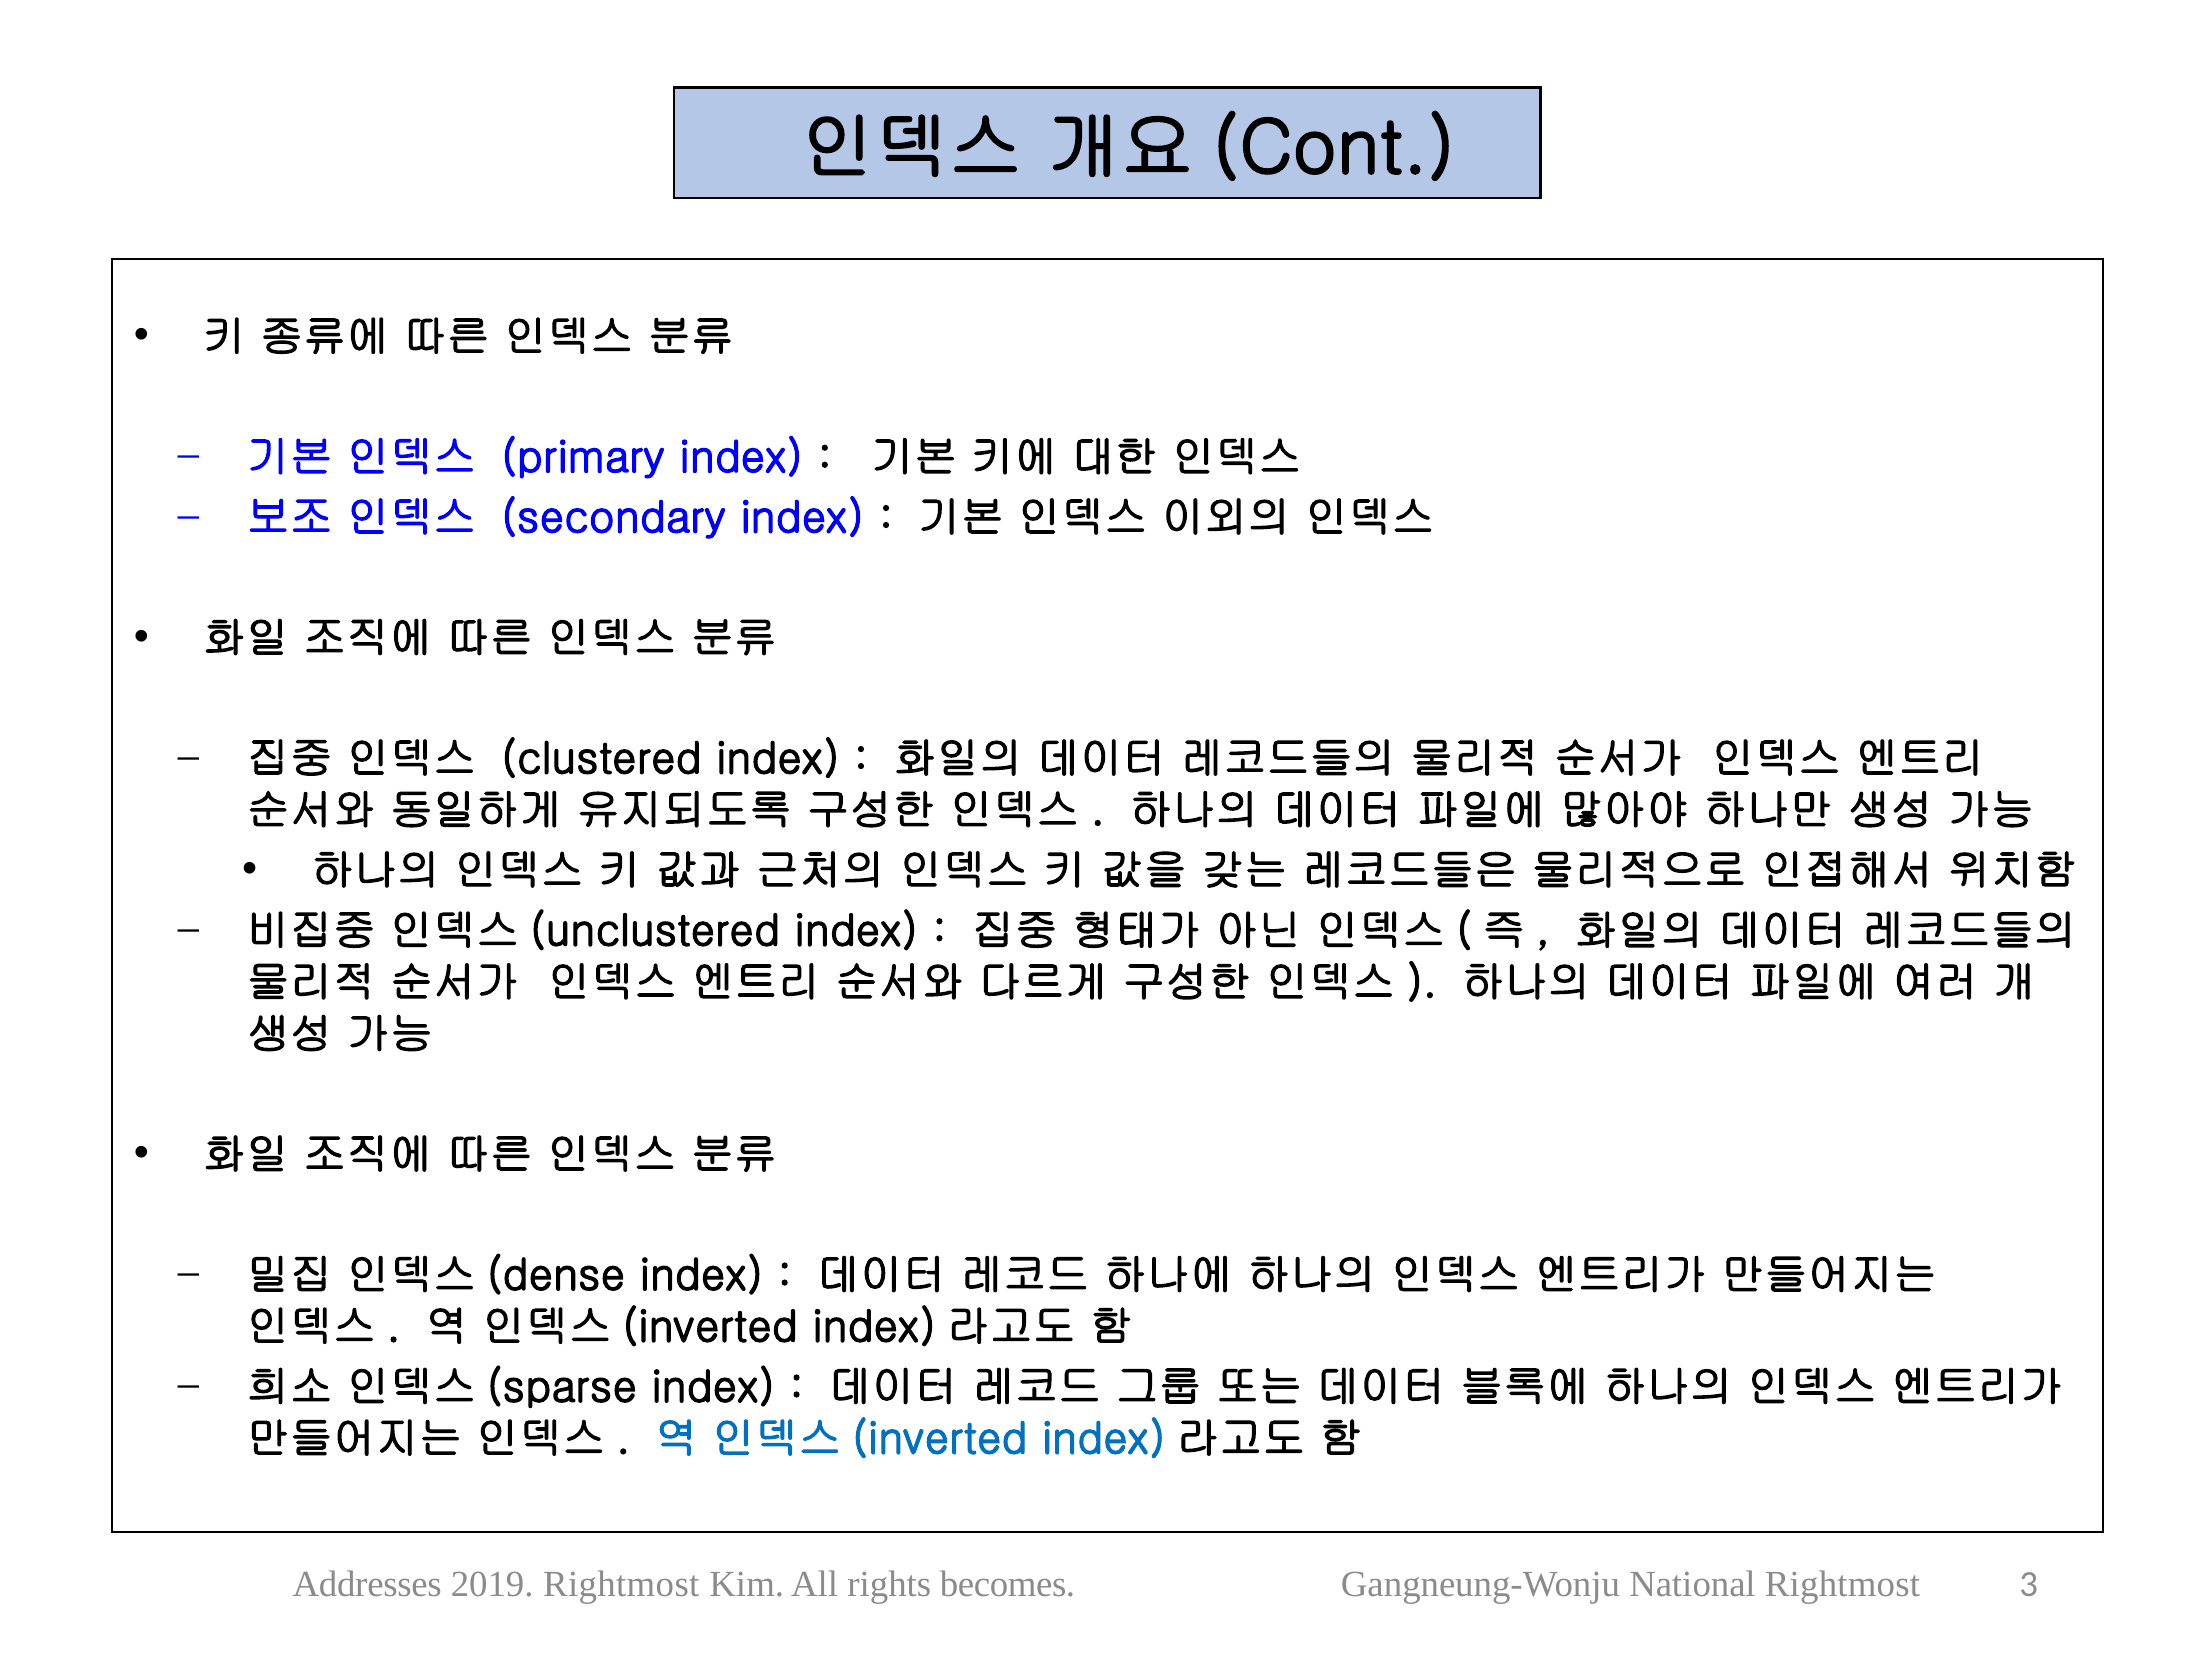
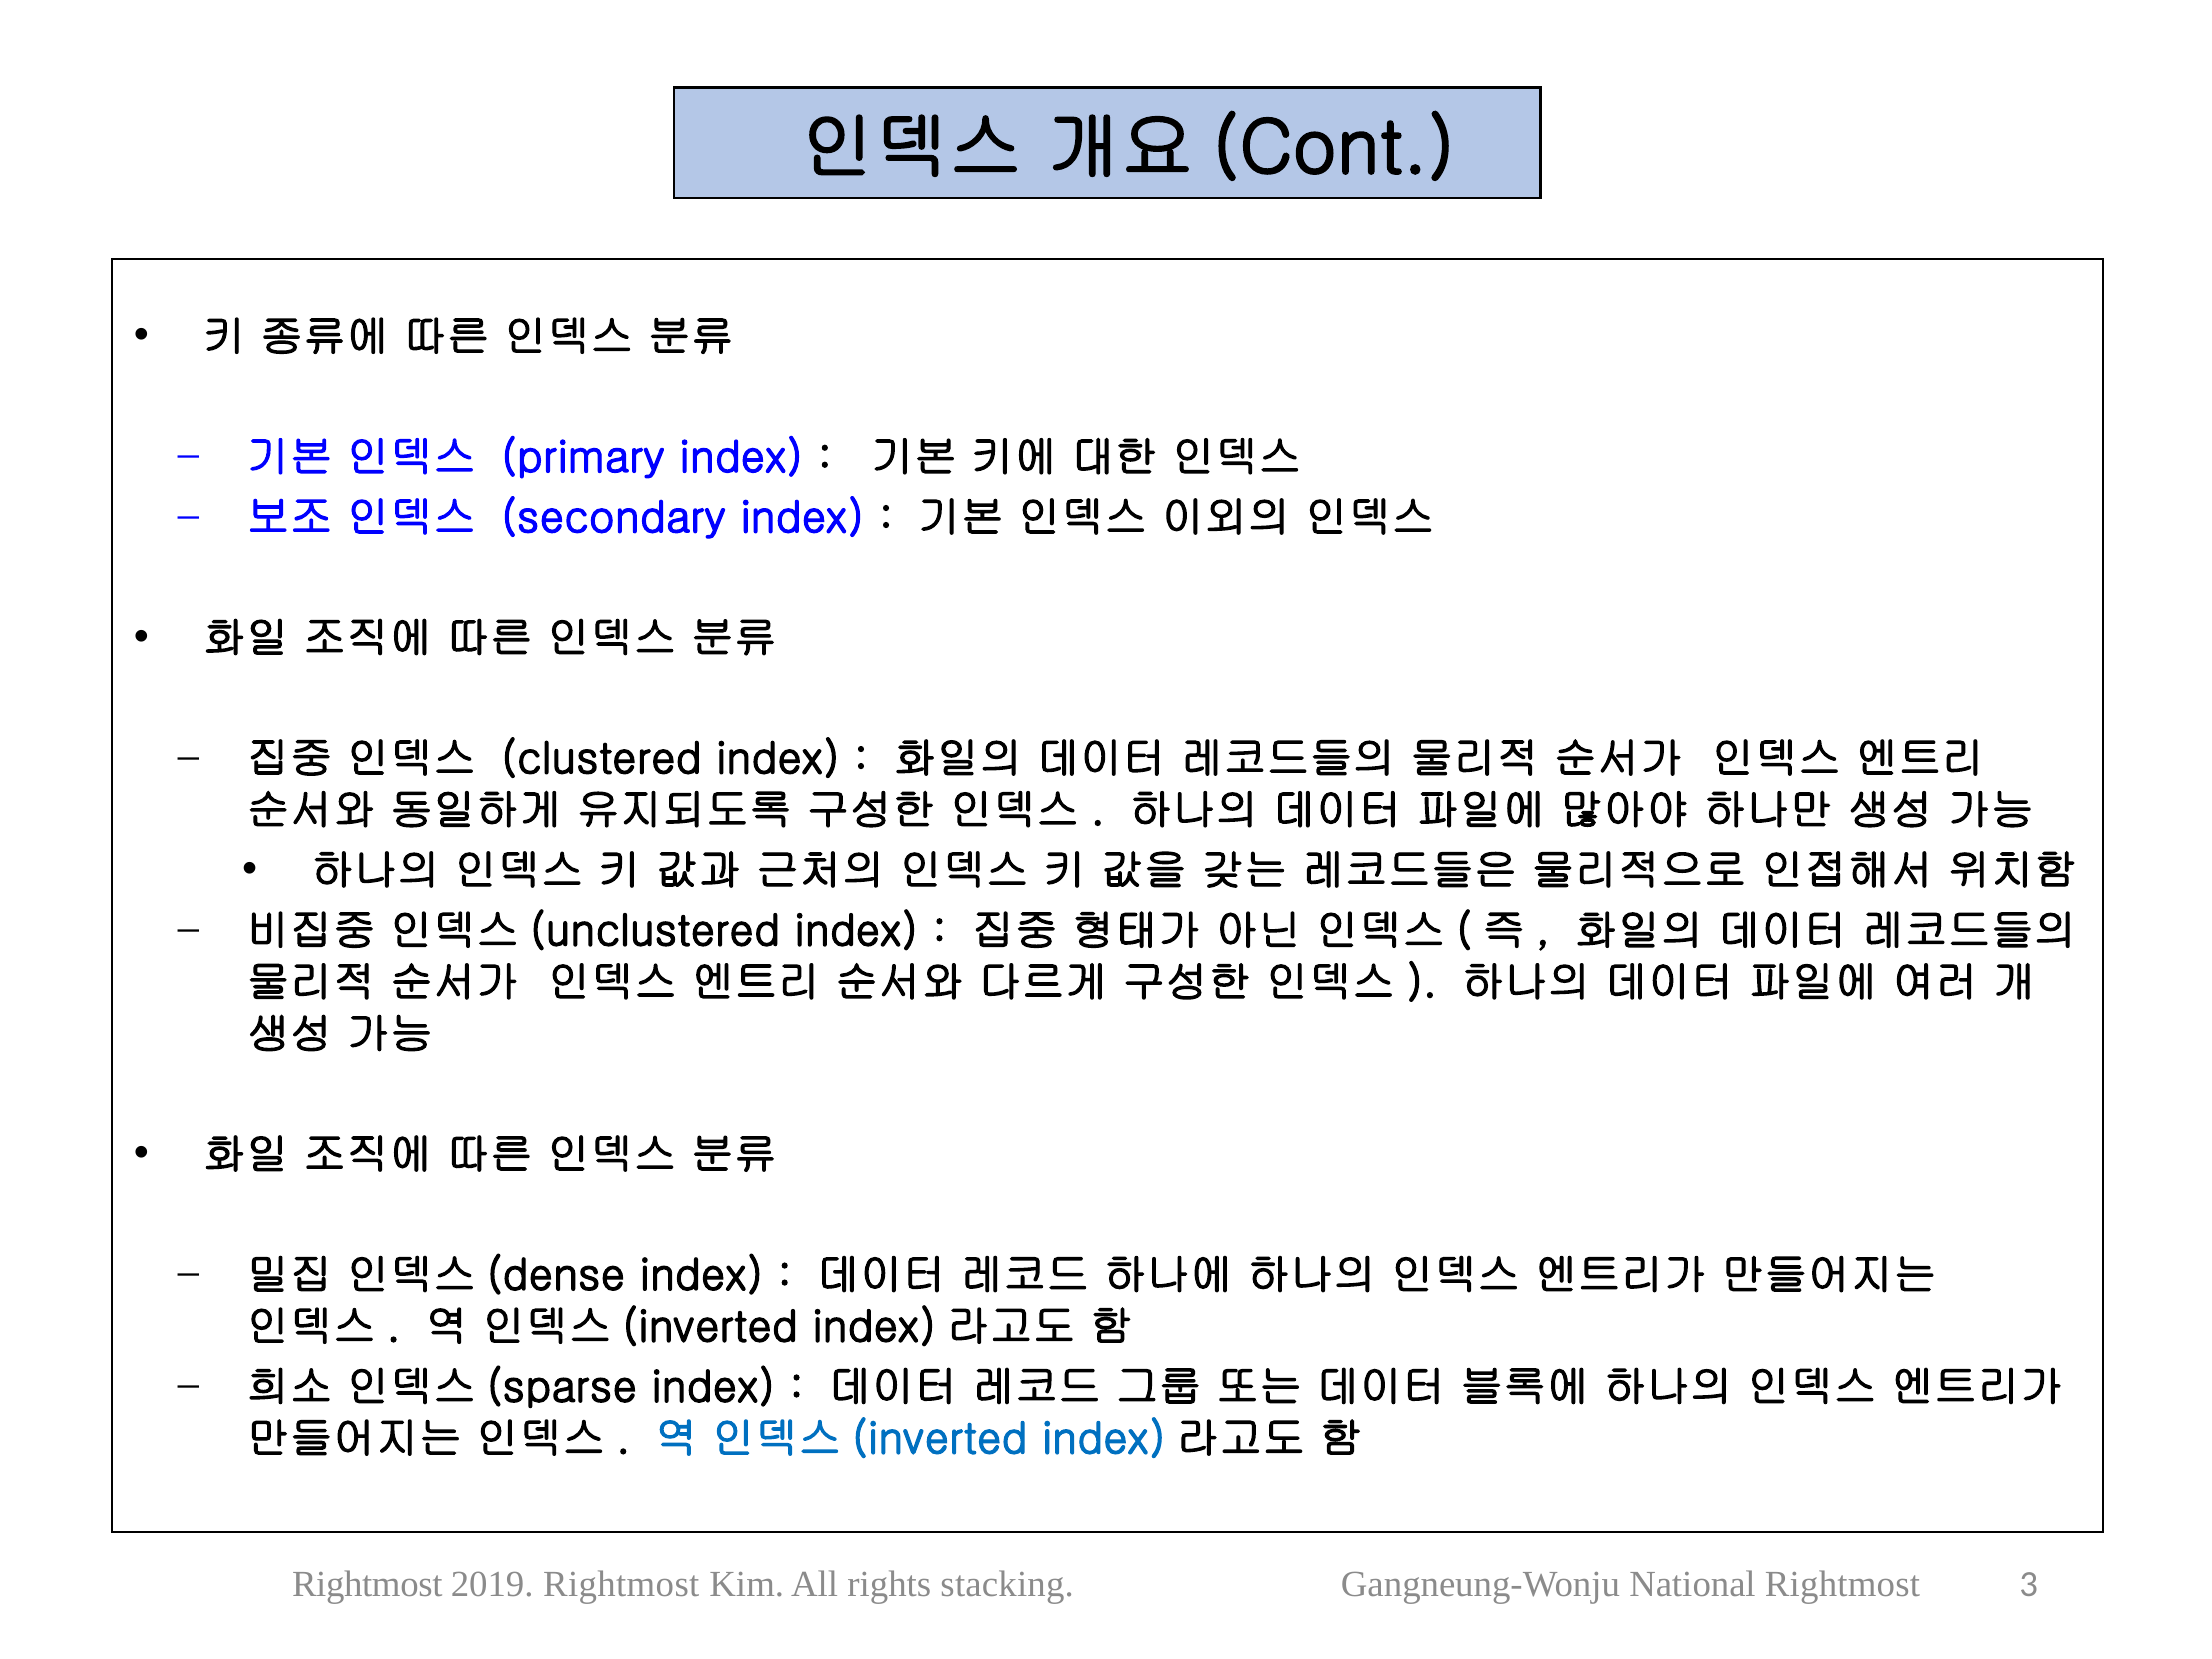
Addresses at (367, 1584): Addresses -> Rightmost
becomes: becomes -> stacking
